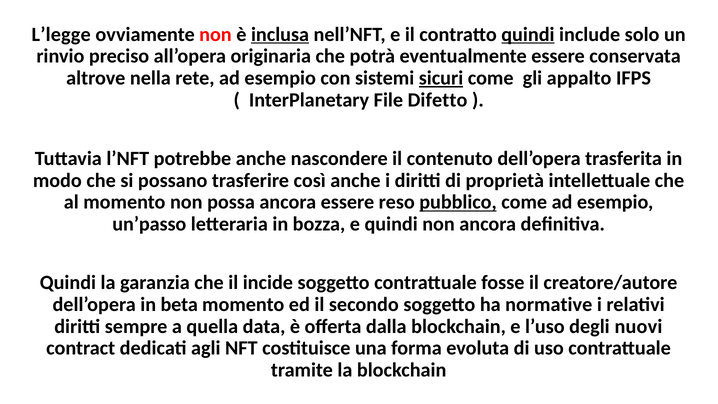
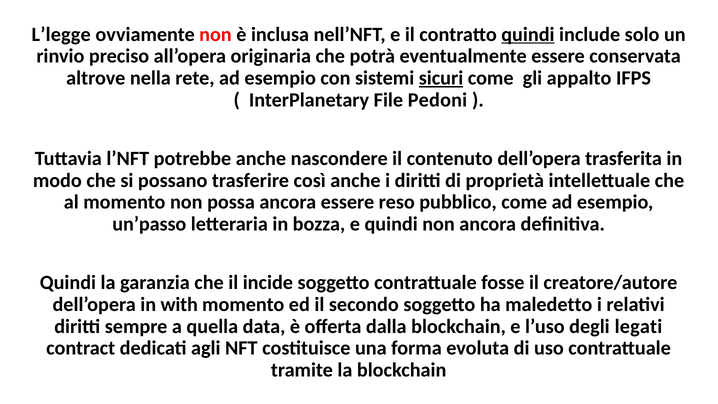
inclusa underline: present -> none
Difetto: Difetto -> Pedoni
pubblico underline: present -> none
beta: beta -> with
normative: normative -> maledetto
nuovi: nuovi -> legati
